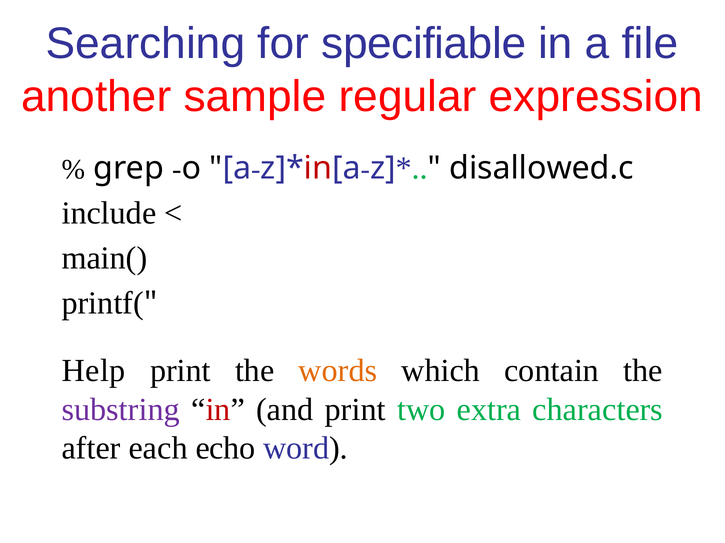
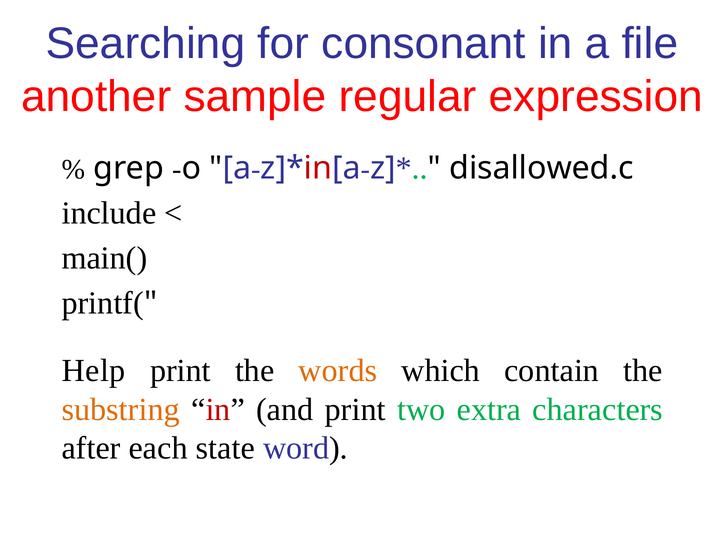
specifiable: specifiable -> consonant
substring colour: purple -> orange
echo: echo -> state
